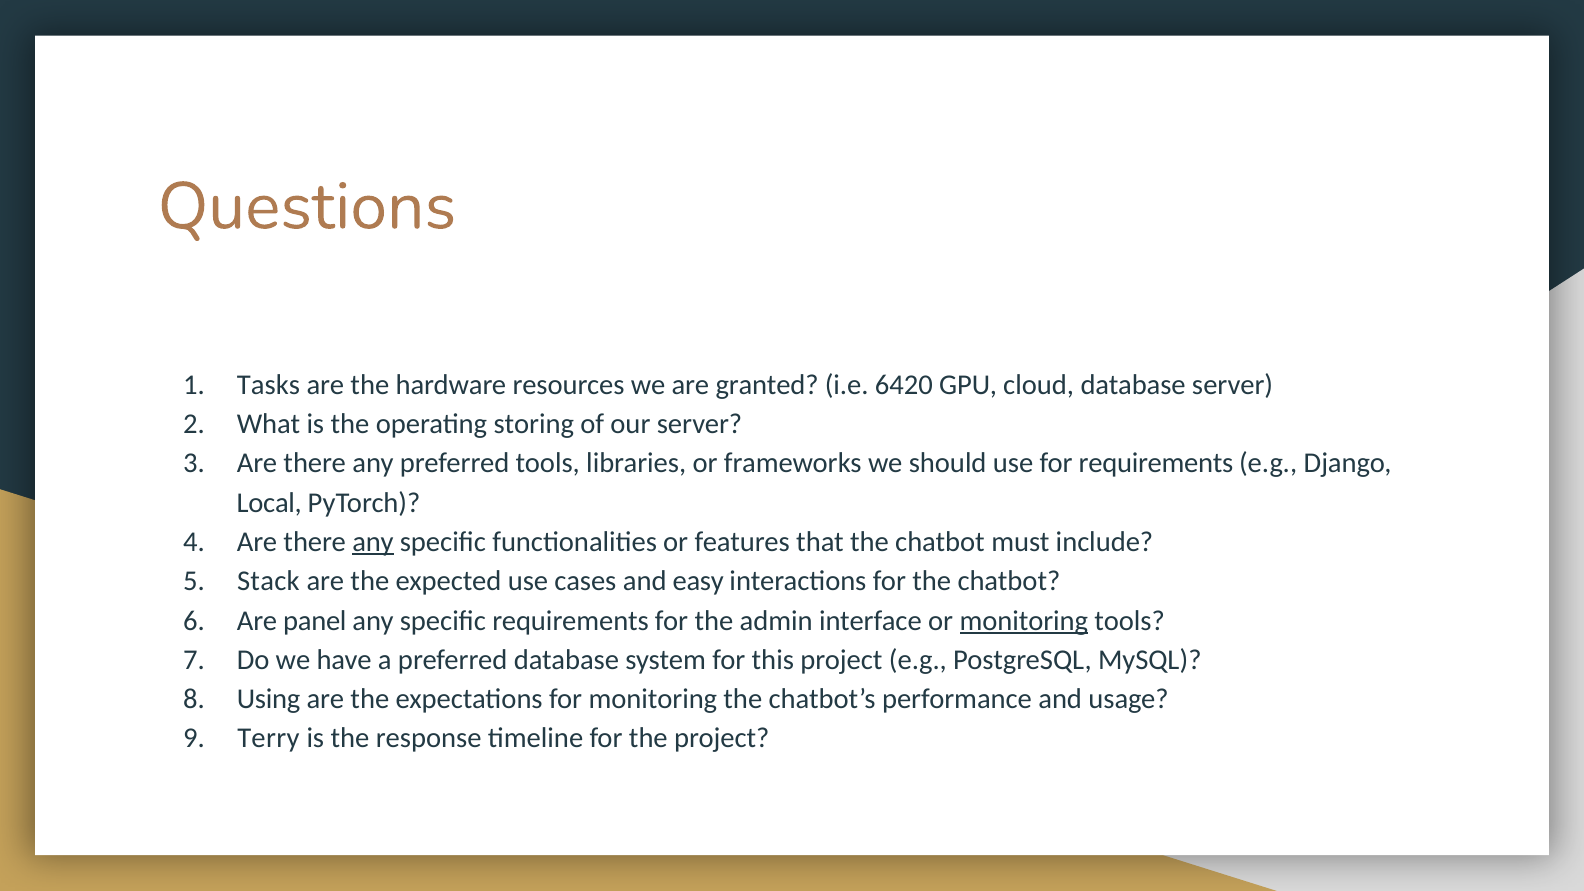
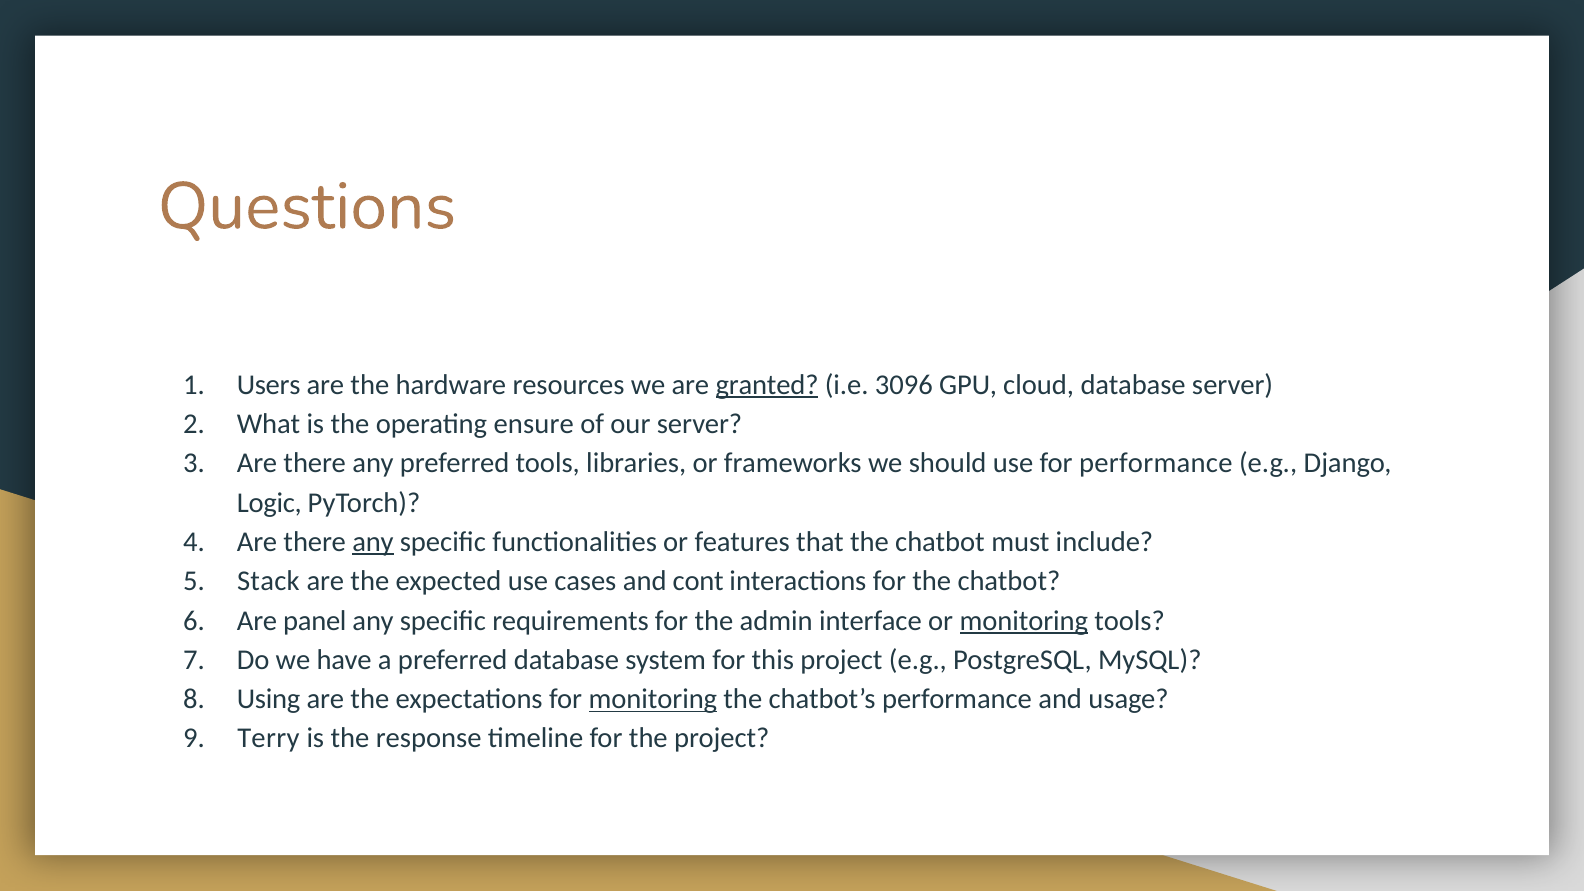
Tasks: Tasks -> Users
granted underline: none -> present
6420: 6420 -> 3096
storing: storing -> ensure
for requirements: requirements -> performance
Local: Local -> Logic
easy: easy -> cont
monitoring at (653, 699) underline: none -> present
